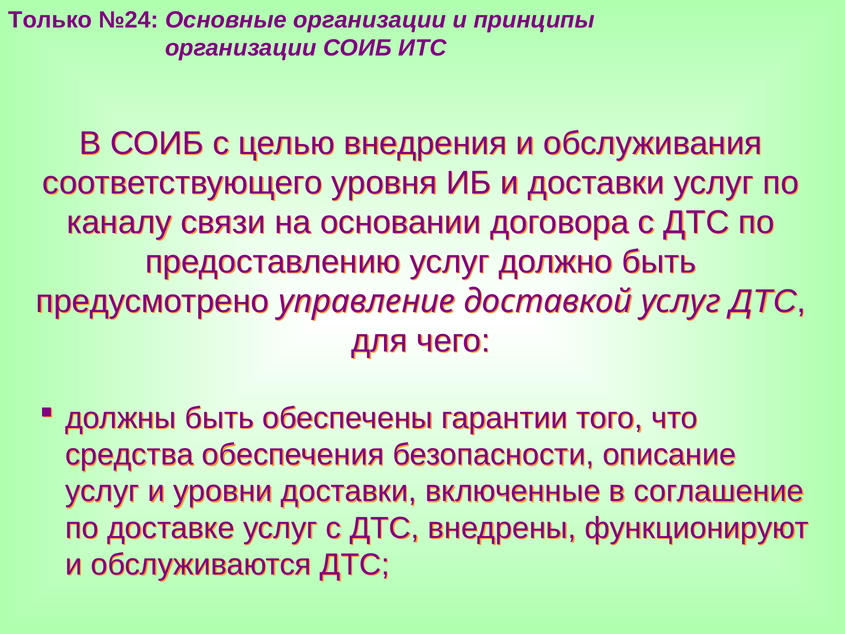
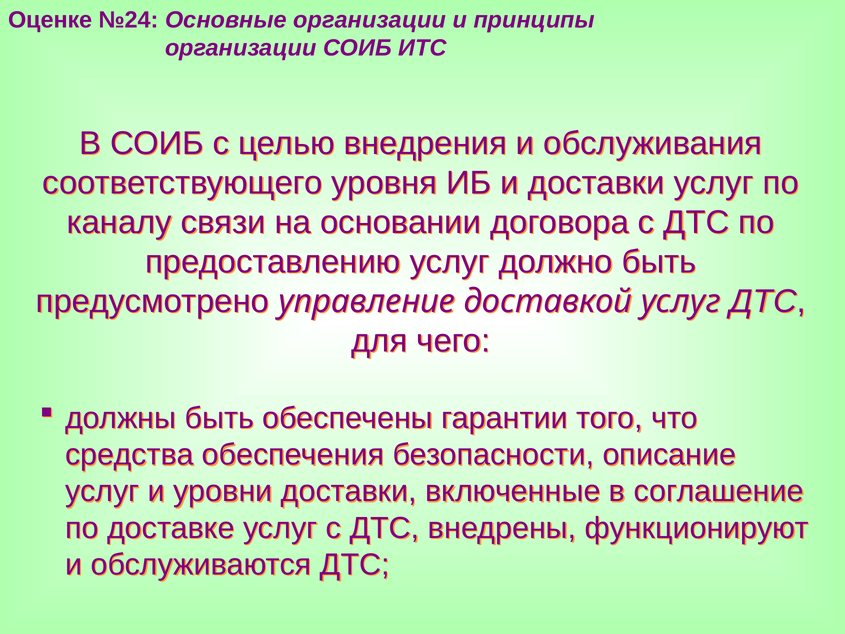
Только: Только -> Оценке
